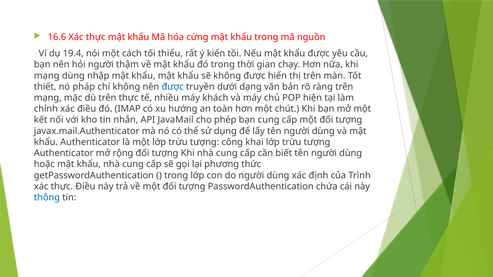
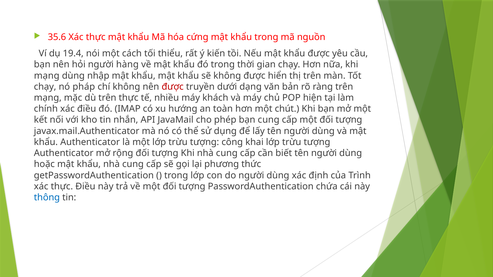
16.6: 16.6 -> 35.6
thậm: thậm -> hàng
thiết at (45, 87): thiết -> chạy
được at (173, 87) colour: blue -> red
